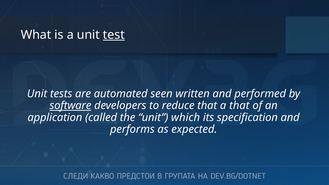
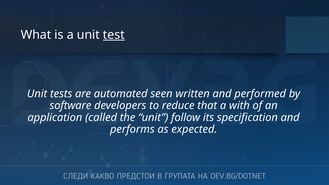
software underline: present -> none
a that: that -> with
which: which -> follow
